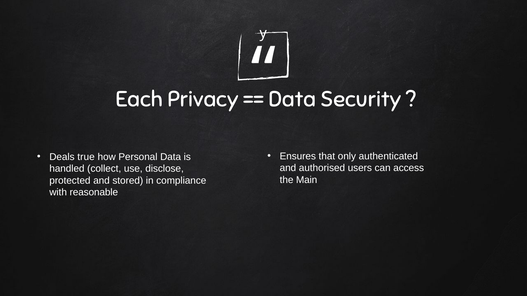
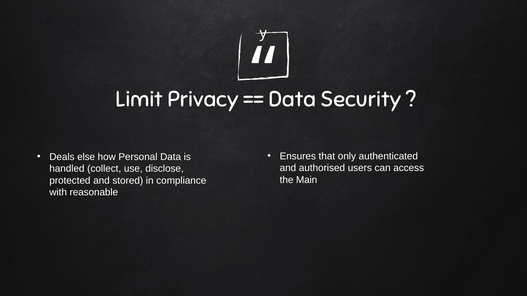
Each: Each -> Limit
true: true -> else
